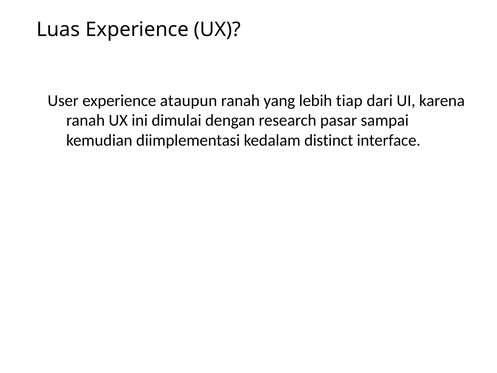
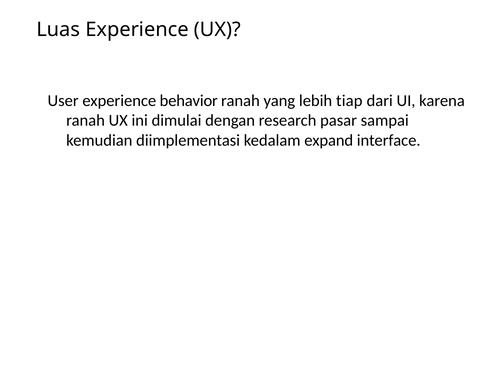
ataupun: ataupun -> behavior
distinct: distinct -> expand
